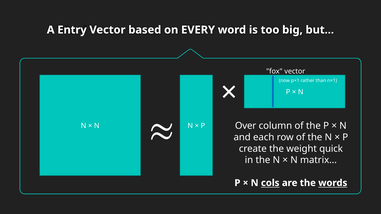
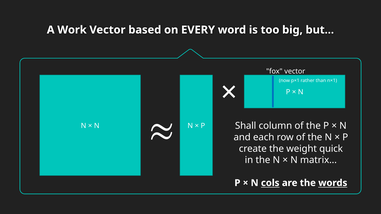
Entry: Entry -> Work
Over: Over -> Shall
